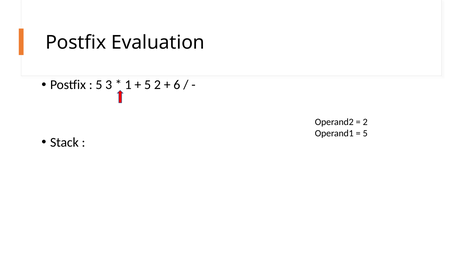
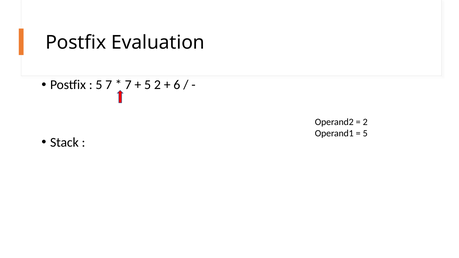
5 3: 3 -> 7
1 at (128, 85): 1 -> 7
